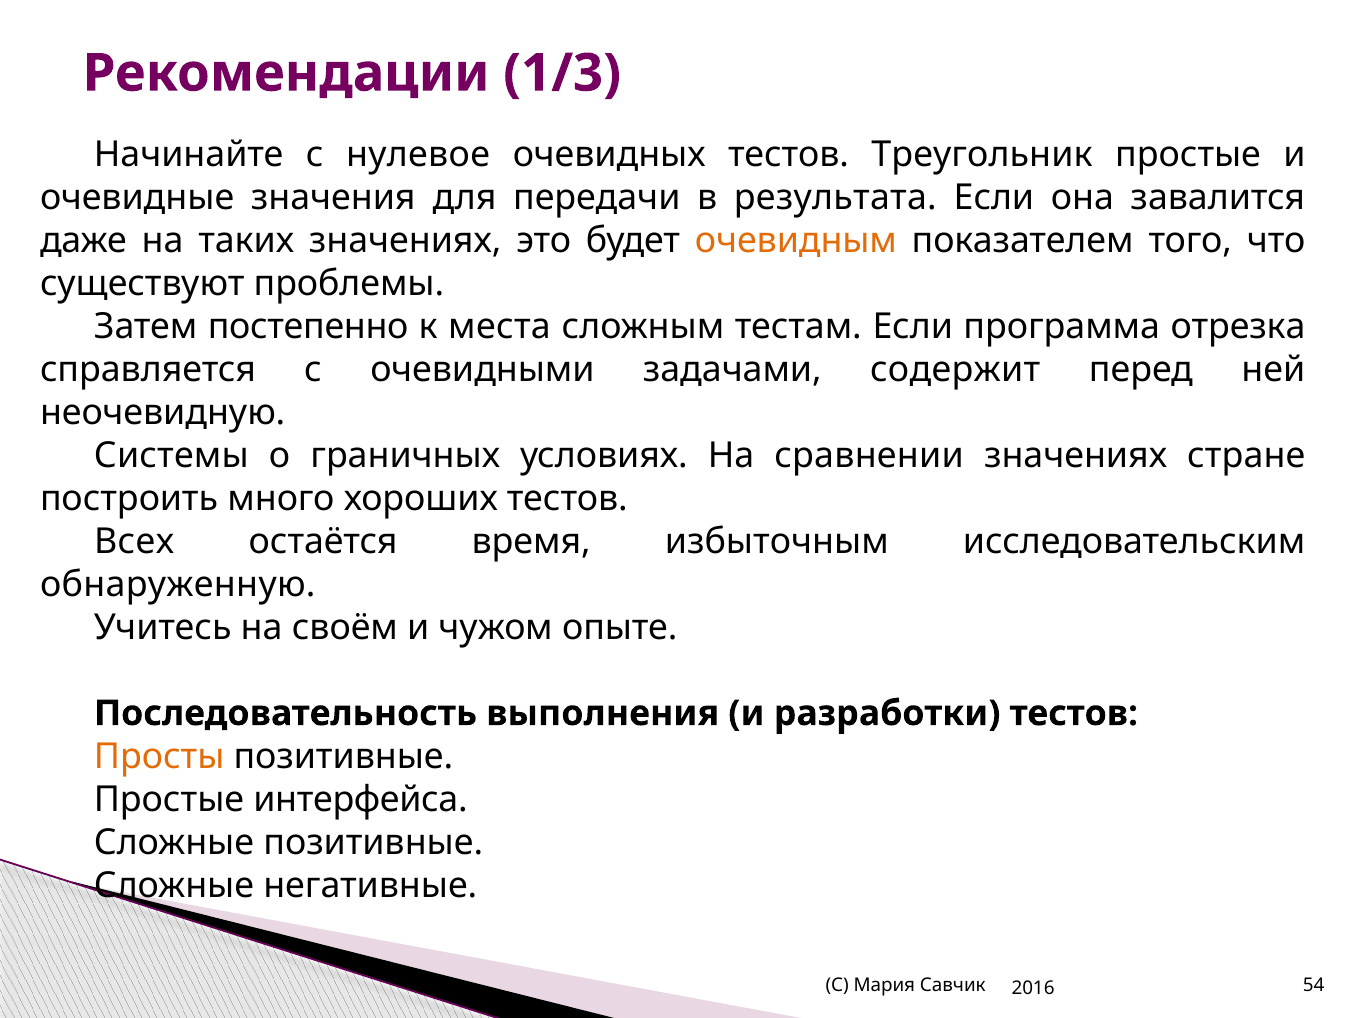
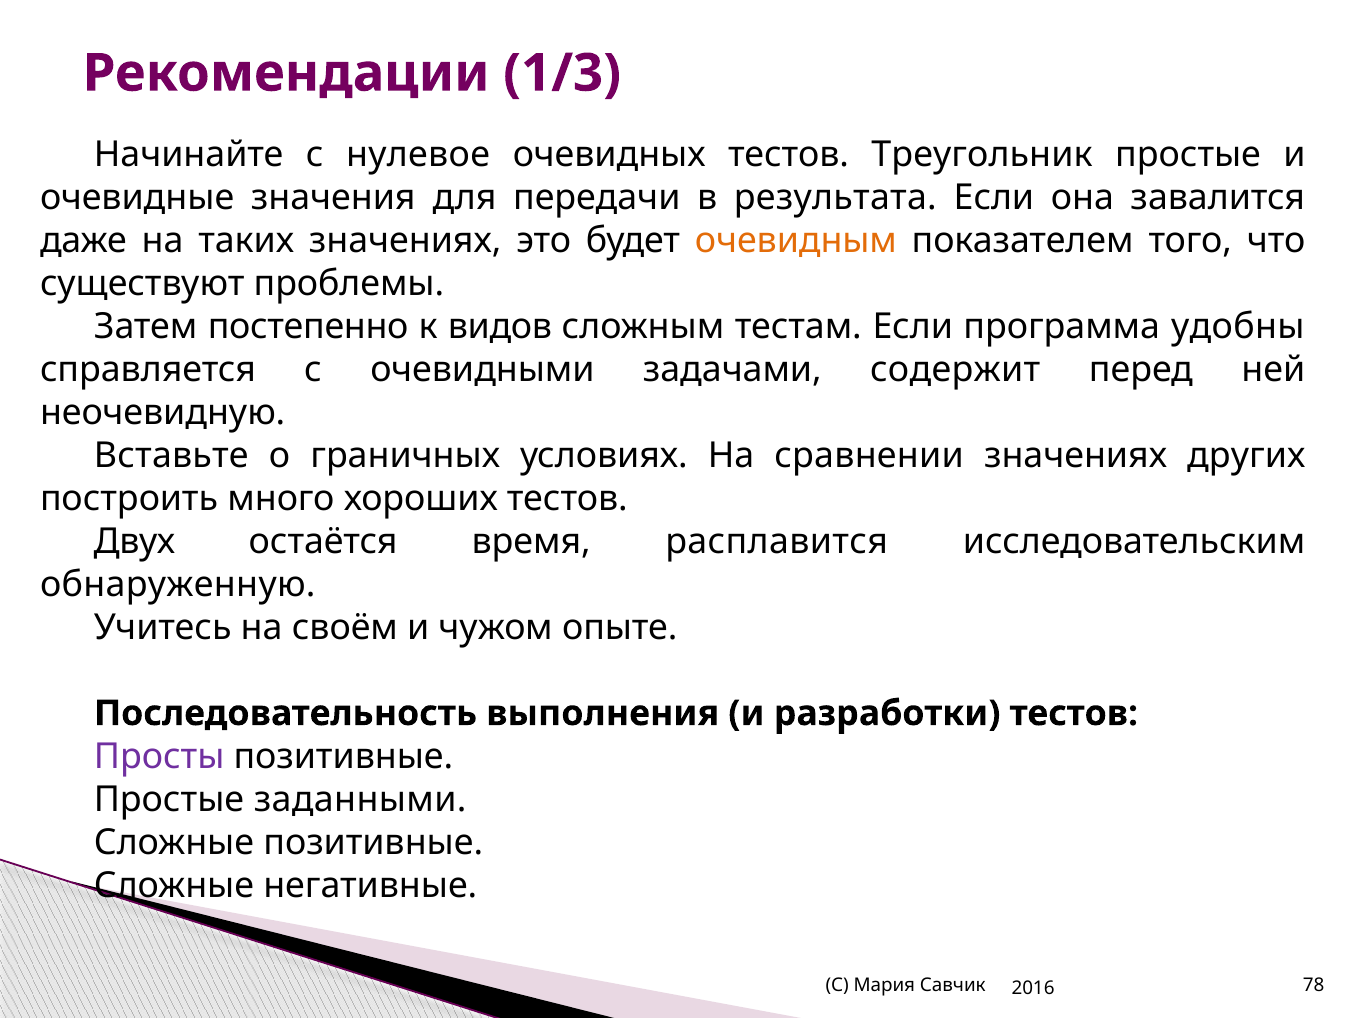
места: места -> видов
отрезка: отрезка -> удобны
Системы: Системы -> Вставьте
стране: стране -> других
Всех: Всех -> Двух
избыточным: избыточным -> расплавится
Просты colour: orange -> purple
интерфейса: интерфейса -> заданными
54: 54 -> 78
